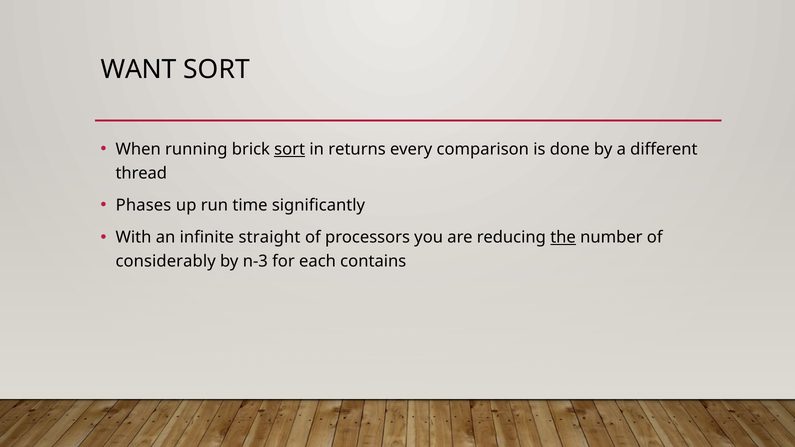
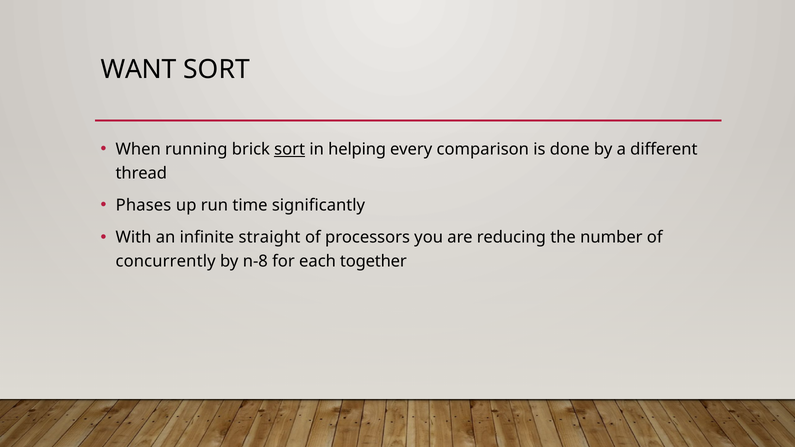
returns: returns -> helping
the underline: present -> none
considerably: considerably -> concurrently
n-3: n-3 -> n-8
contains: contains -> together
